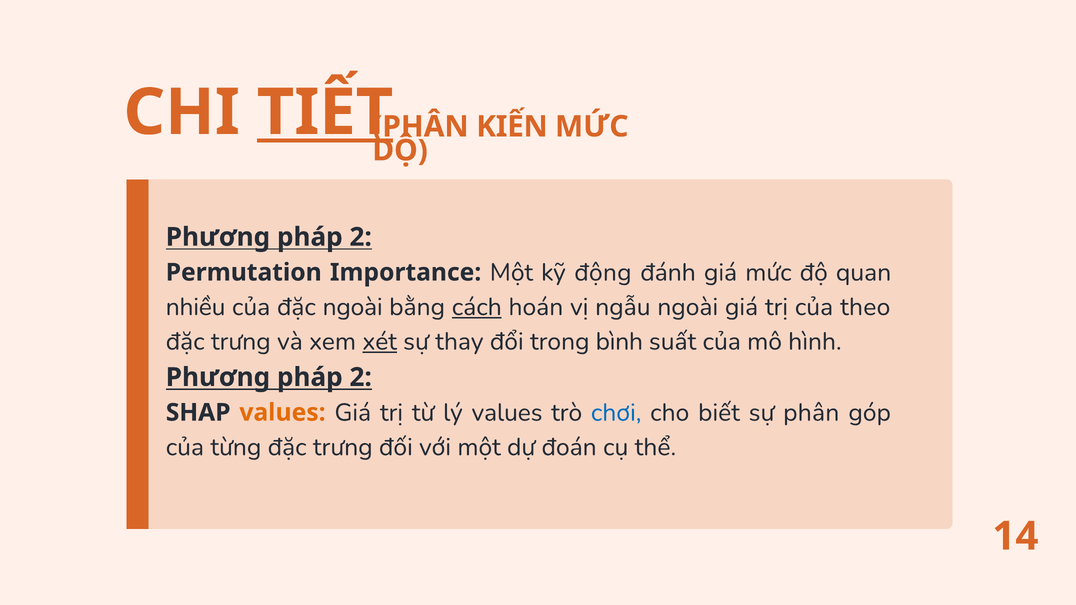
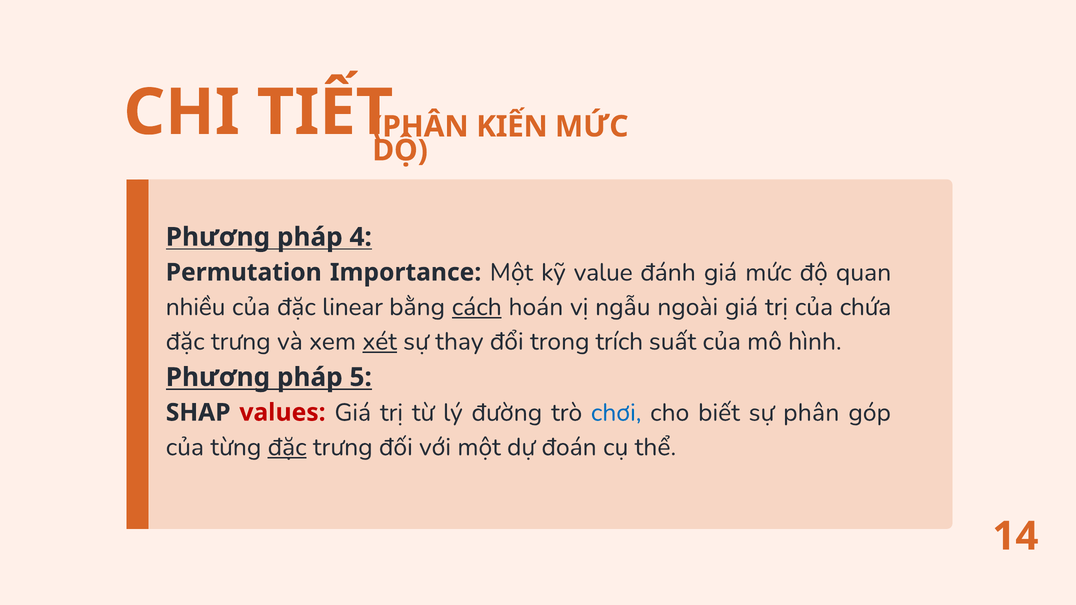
TIẾT underline: present -> none
2 at (361, 237): 2 -> 4
động: động -> value
đặc ngoài: ngoài -> linear
theo: theo -> chứa
bình: bình -> trích
2 at (361, 377): 2 -> 5
values at (282, 413) colour: orange -> red
lý values: values -> đường
đặc at (287, 447) underline: none -> present
